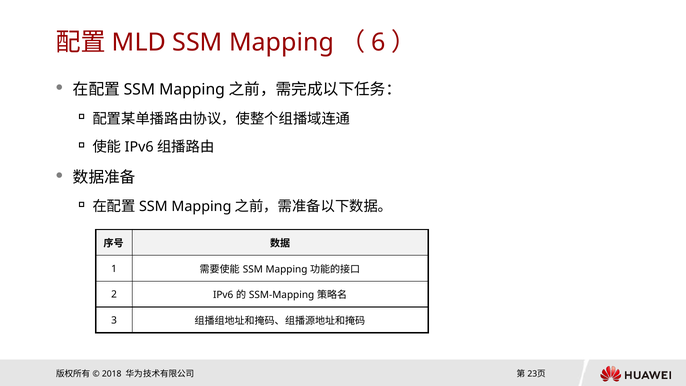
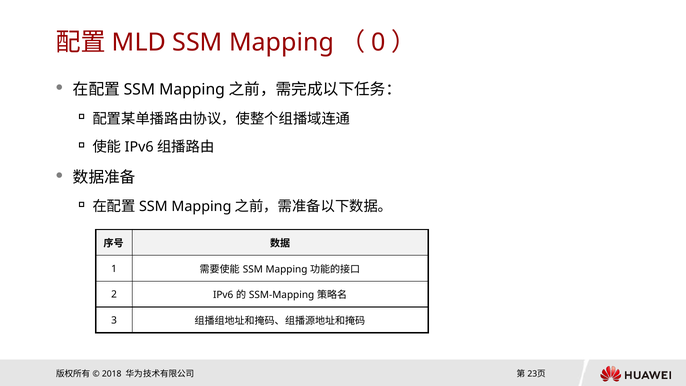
6: 6 -> 0
